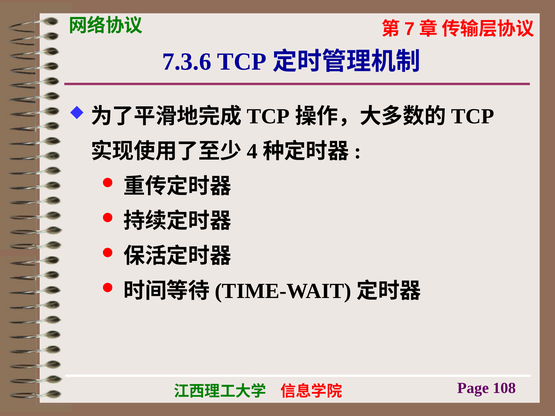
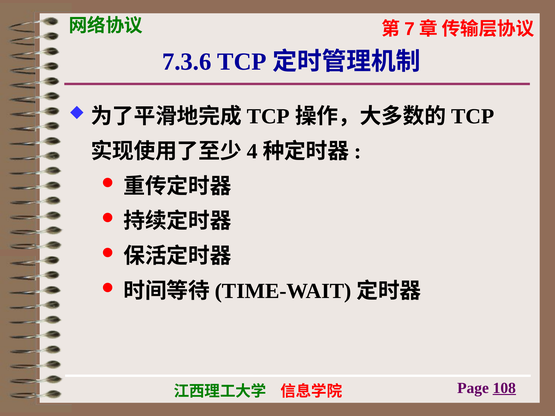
108 underline: none -> present
